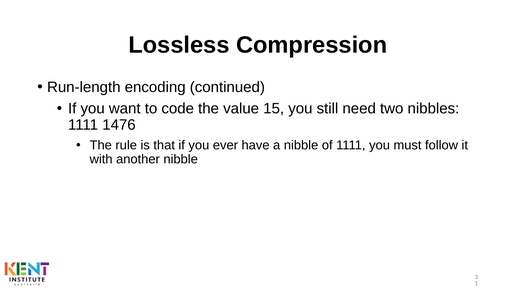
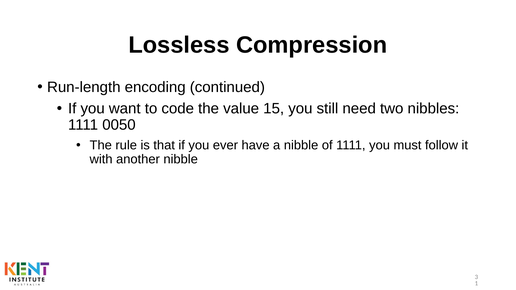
1476: 1476 -> 0050
